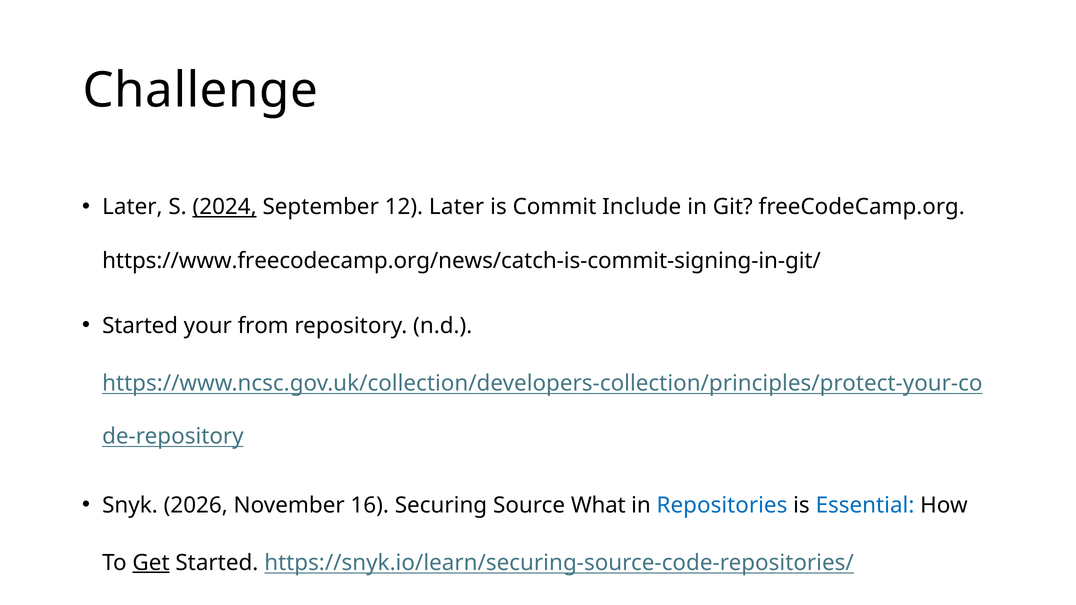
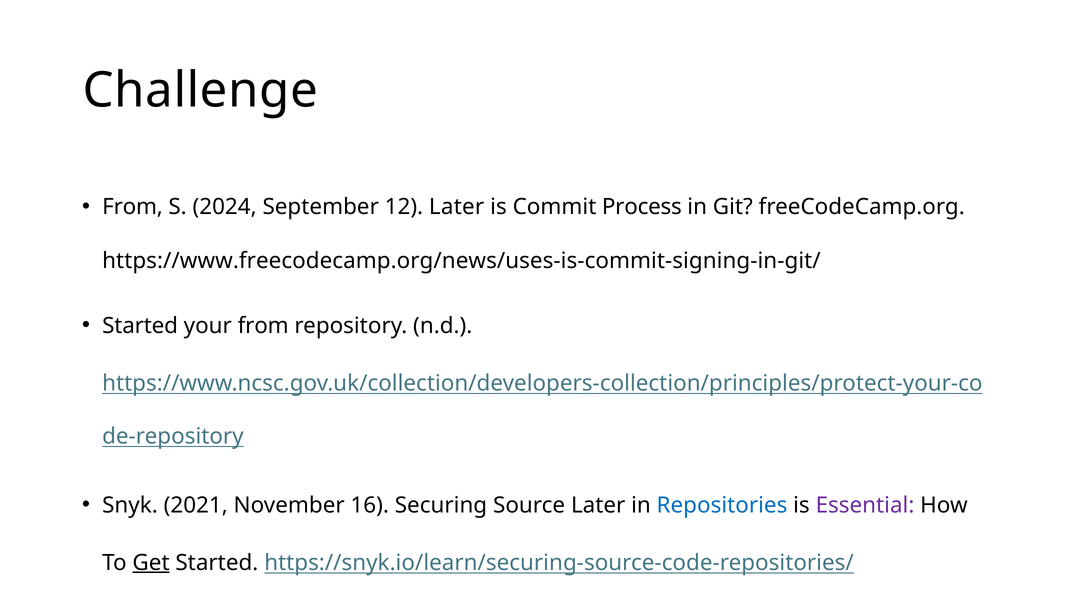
Later at (132, 207): Later -> From
2024 underline: present -> none
Include: Include -> Process
https://www.freecodecamp.org/news/catch-is-commit-signing-in-git/: https://www.freecodecamp.org/news/catch-is-commit-signing-in-git/ -> https://www.freecodecamp.org/news/uses-is-commit-signing-in-git/
2026: 2026 -> 2021
Source What: What -> Later
Essential colour: blue -> purple
